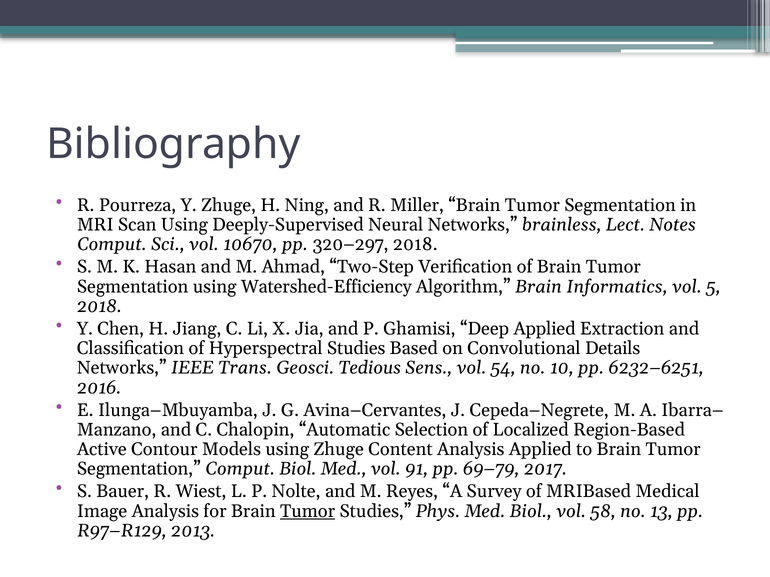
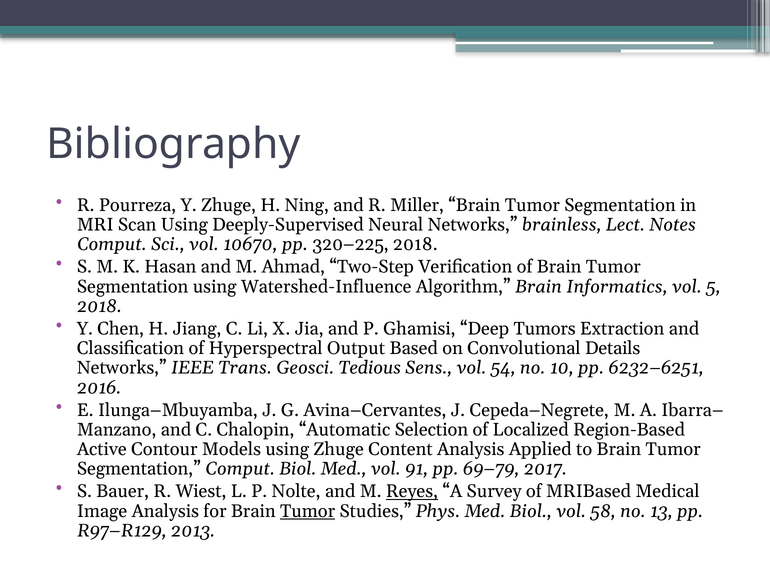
320–297: 320–297 -> 320–225
Watershed-Efficiency: Watershed-Efficiency -> Watershed-Influence
Deep Applied: Applied -> Tumors
Hyperspectral Studies: Studies -> Output
Reyes underline: none -> present
